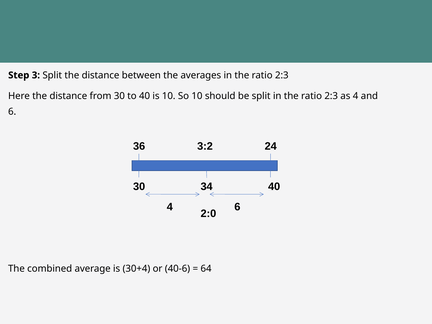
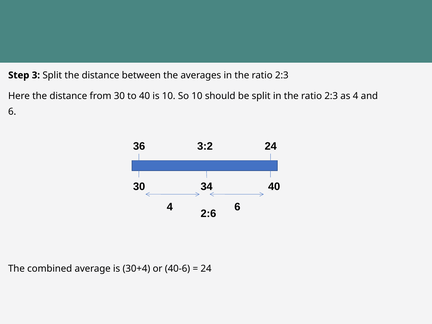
2:0: 2:0 -> 2:6
64 at (206, 269): 64 -> 24
